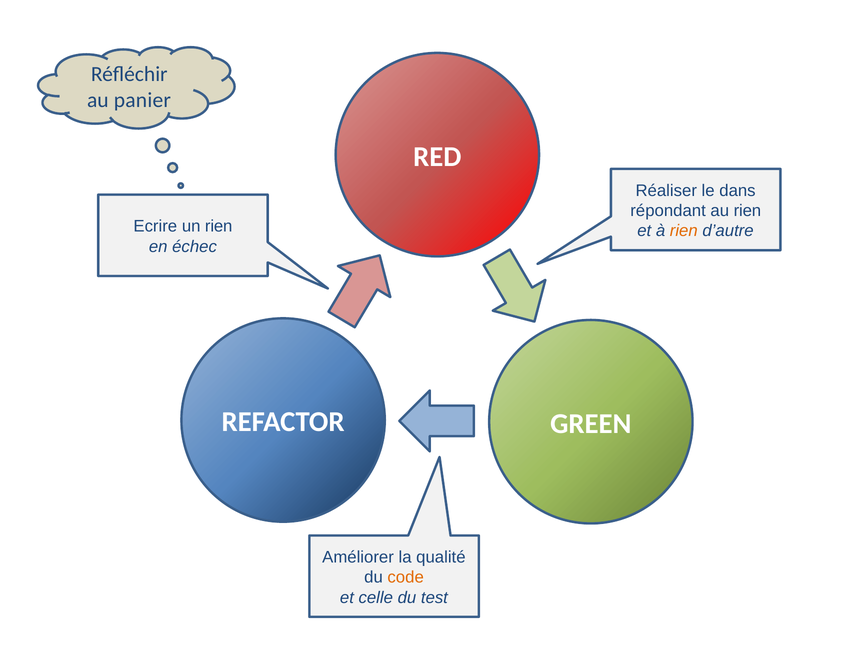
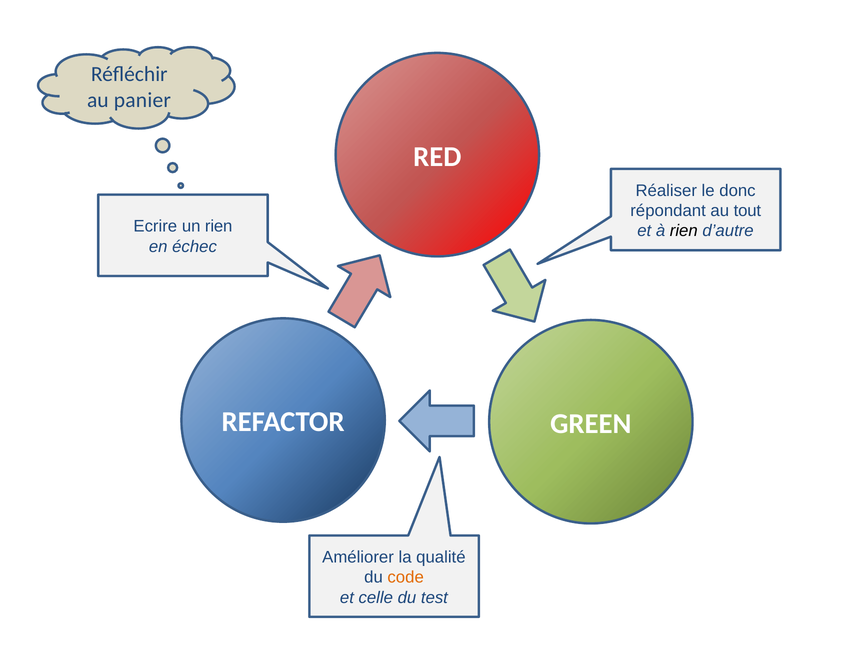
dans: dans -> donc
au rien: rien -> tout
rien at (684, 231) colour: orange -> black
